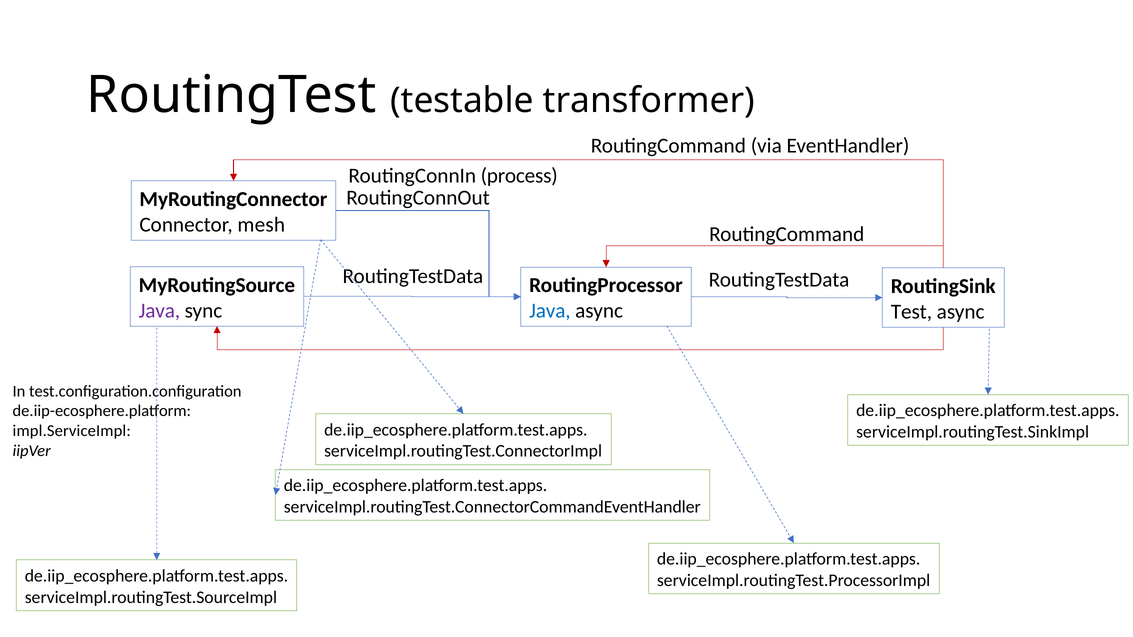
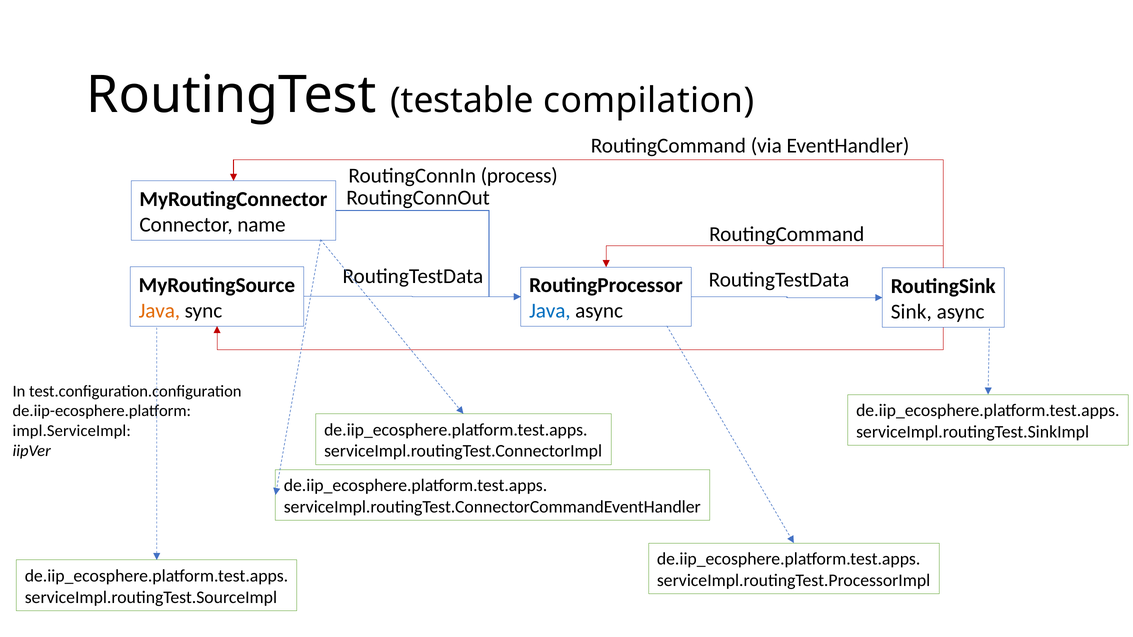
transformer: transformer -> compilation
mesh: mesh -> name
Java at (159, 311) colour: purple -> orange
Test: Test -> Sink
